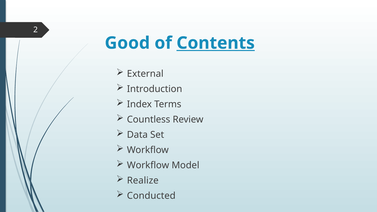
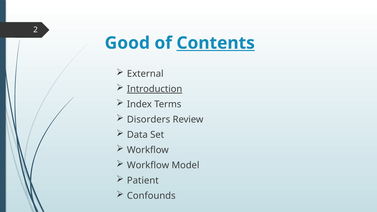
Introduction underline: none -> present
Countless: Countless -> Disorders
Realize: Realize -> Patient
Conducted: Conducted -> Confounds
